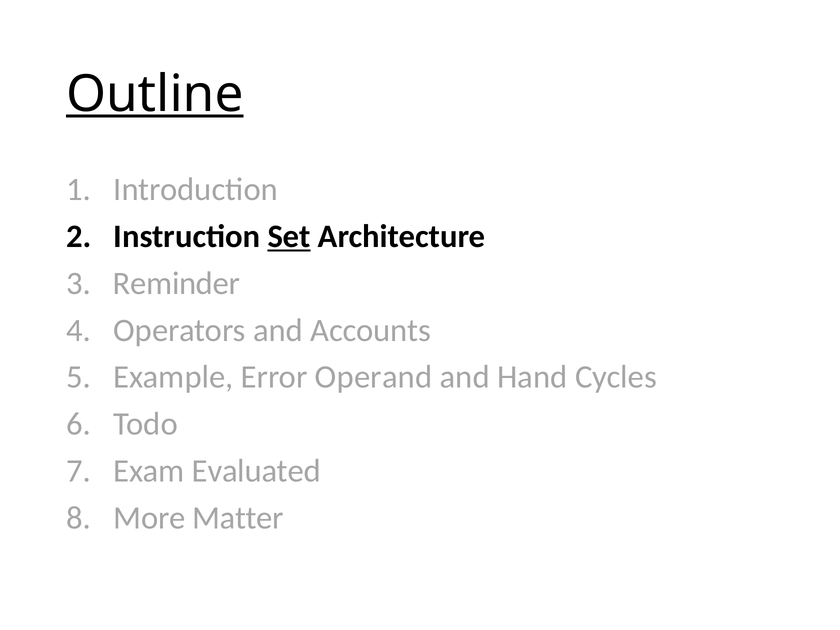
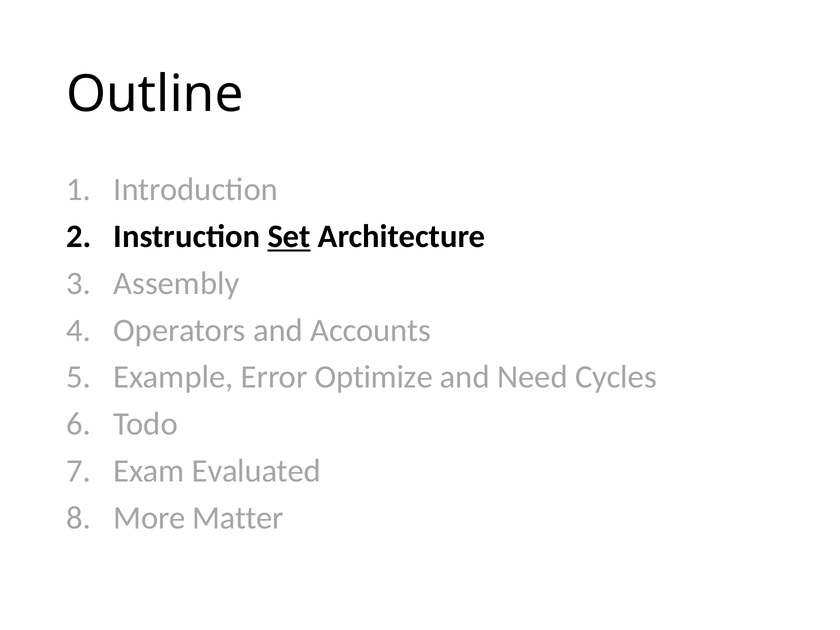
Outline underline: present -> none
Reminder: Reminder -> Assembly
Operand: Operand -> Optimize
Hand: Hand -> Need
